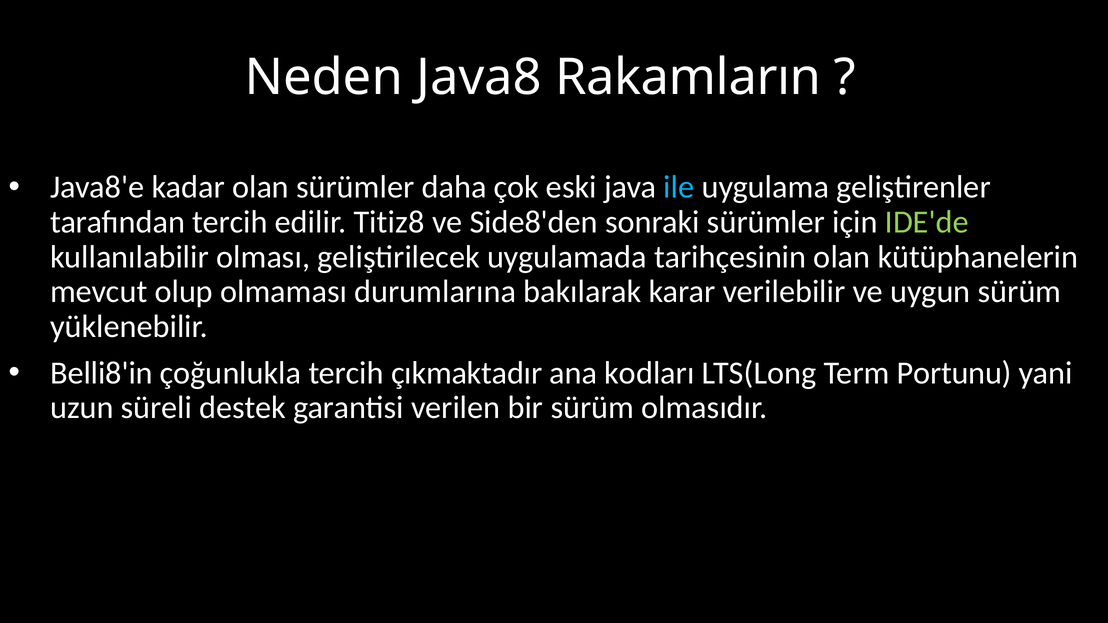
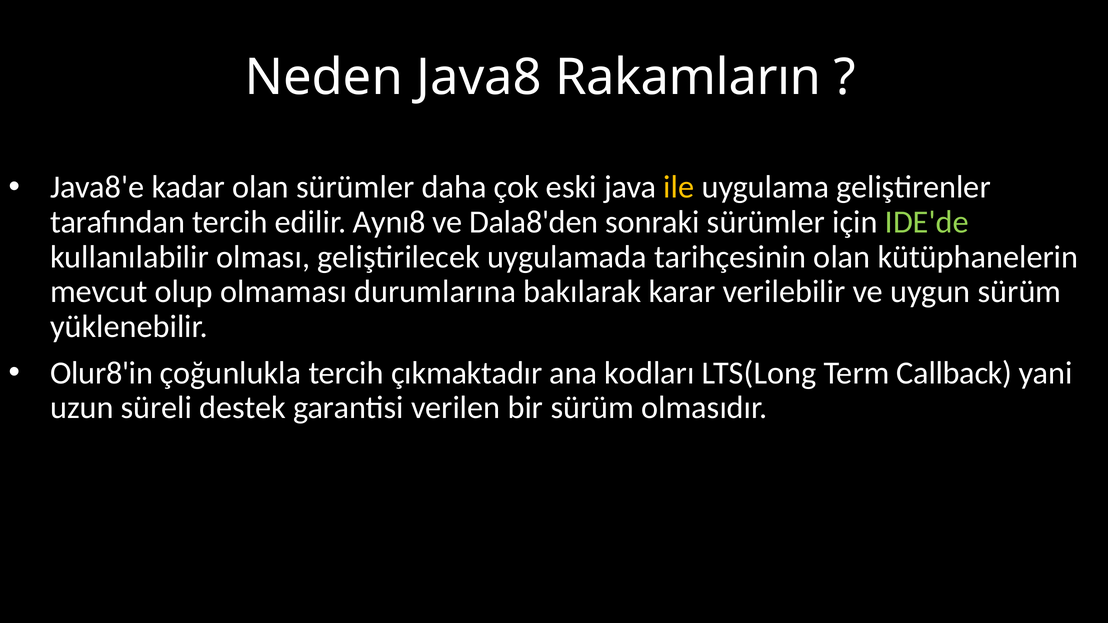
ile colour: light blue -> yellow
Titiz8: Titiz8 -> Aynı8
Side8'den: Side8'den -> Dala8'den
Belli8'in: Belli8'in -> Olur8'in
Portunu: Portunu -> Callback
